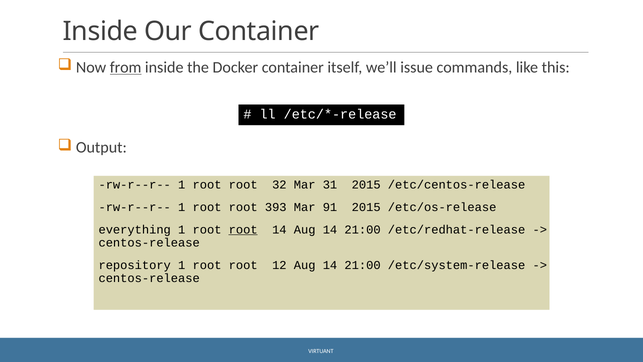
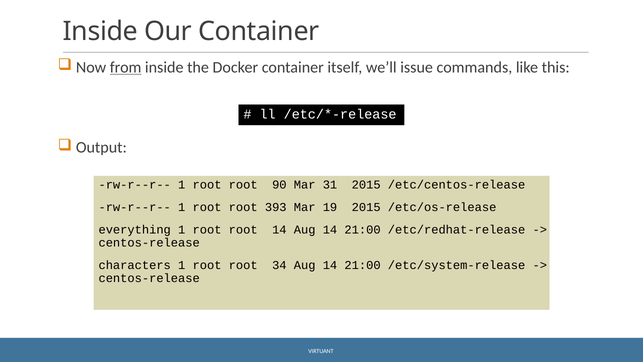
32: 32 -> 90
91: 91 -> 19
root at (243, 229) underline: present -> none
repository: repository -> characters
12: 12 -> 34
